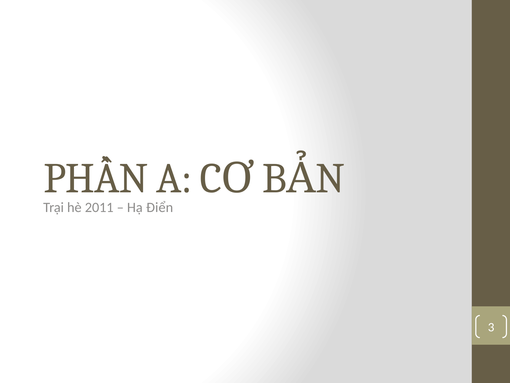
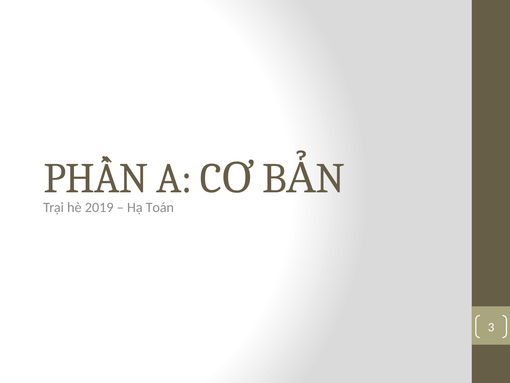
2011: 2011 -> 2019
Điển: Điển -> Toán
